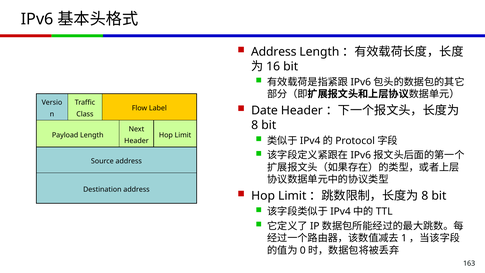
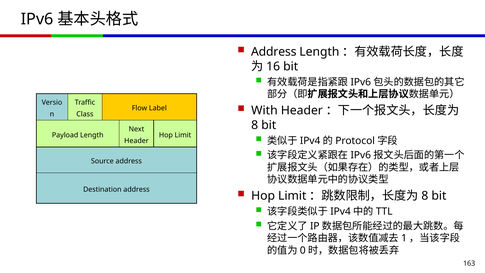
Date: Date -> With
